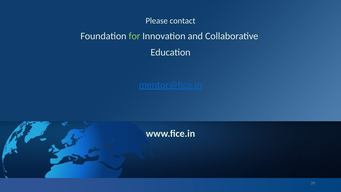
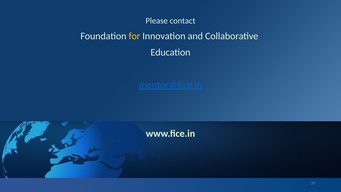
for at (134, 36) colour: light green -> yellow
